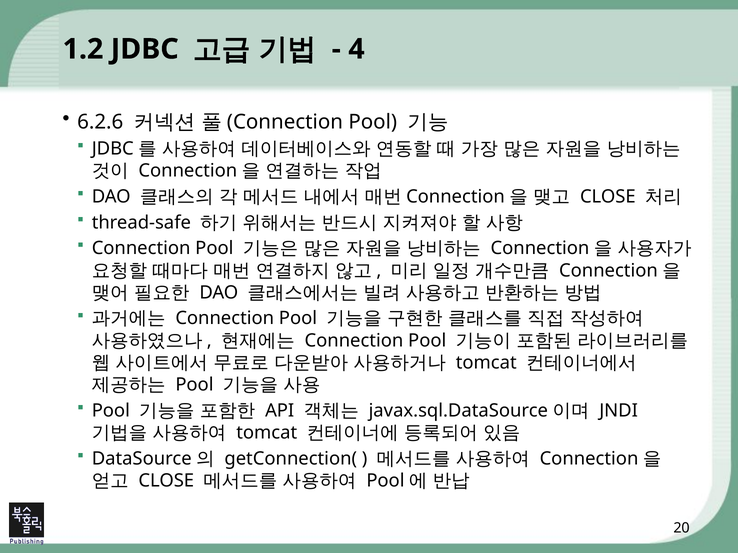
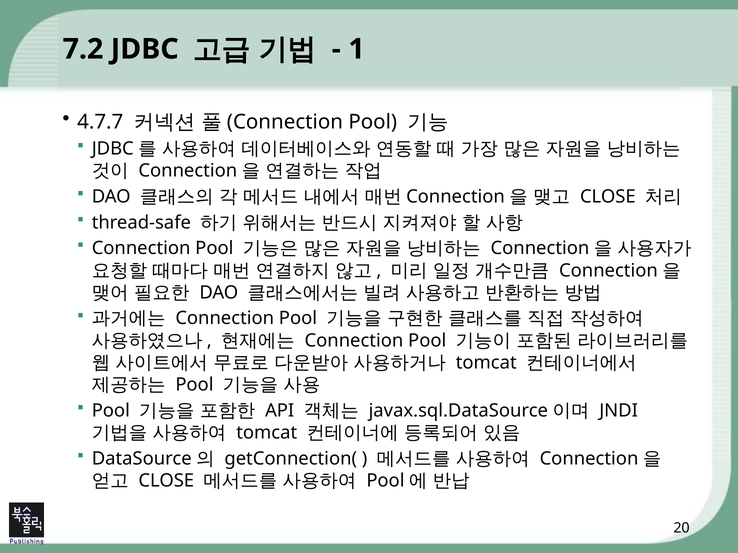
1.2: 1.2 -> 7.2
4: 4 -> 1
6.2.6: 6.2.6 -> 4.7.7
